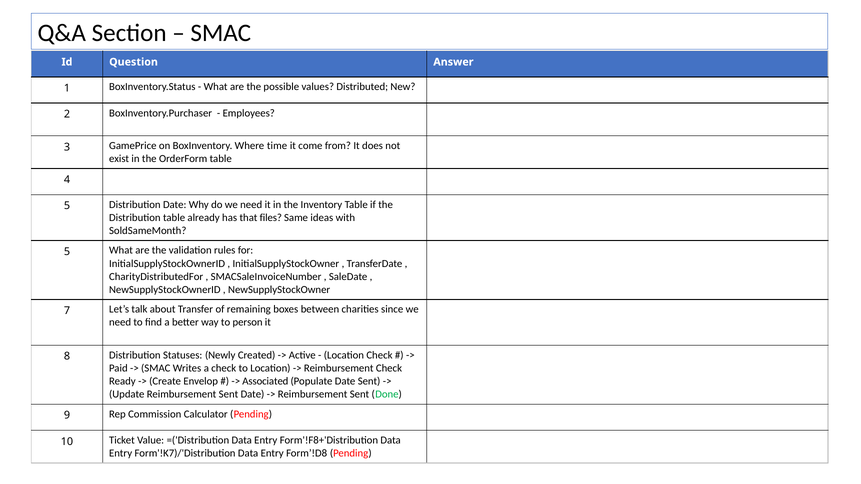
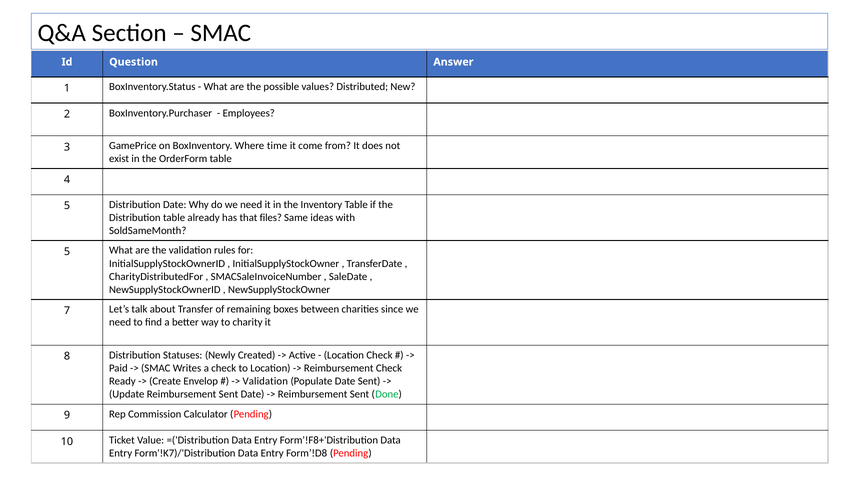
person: person -> charity
Associated at (265, 382): Associated -> Validation
